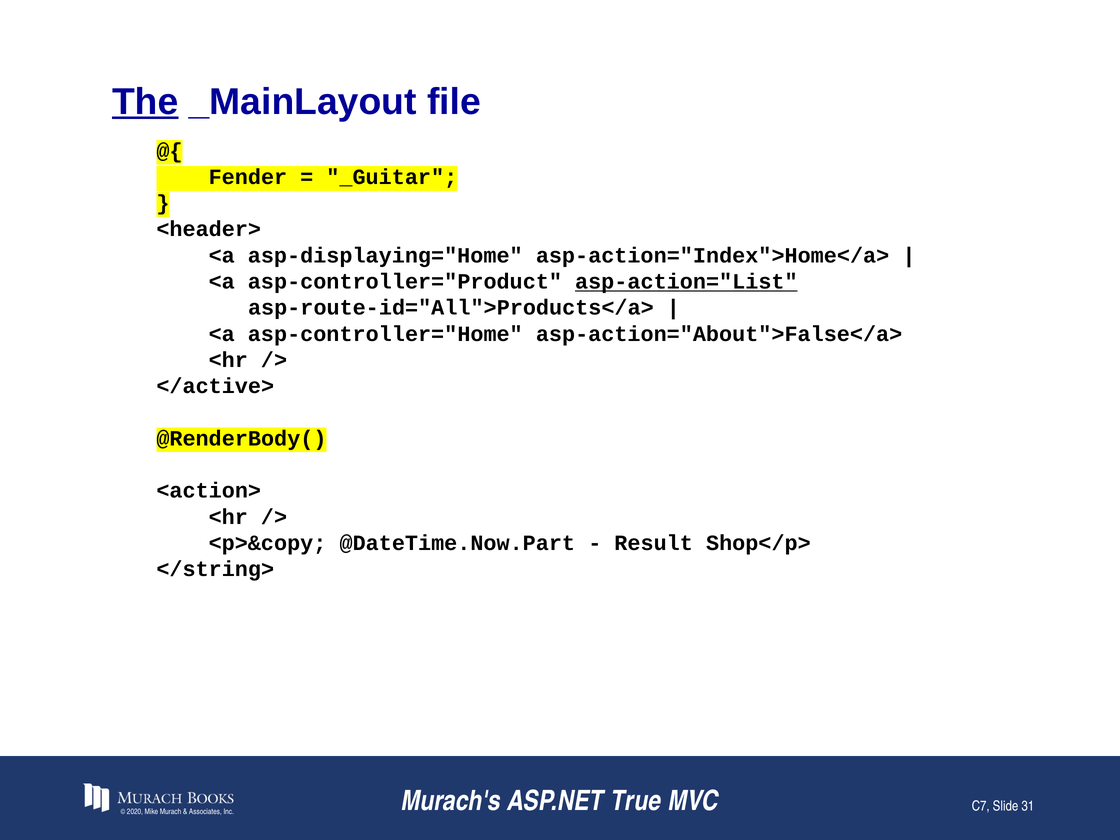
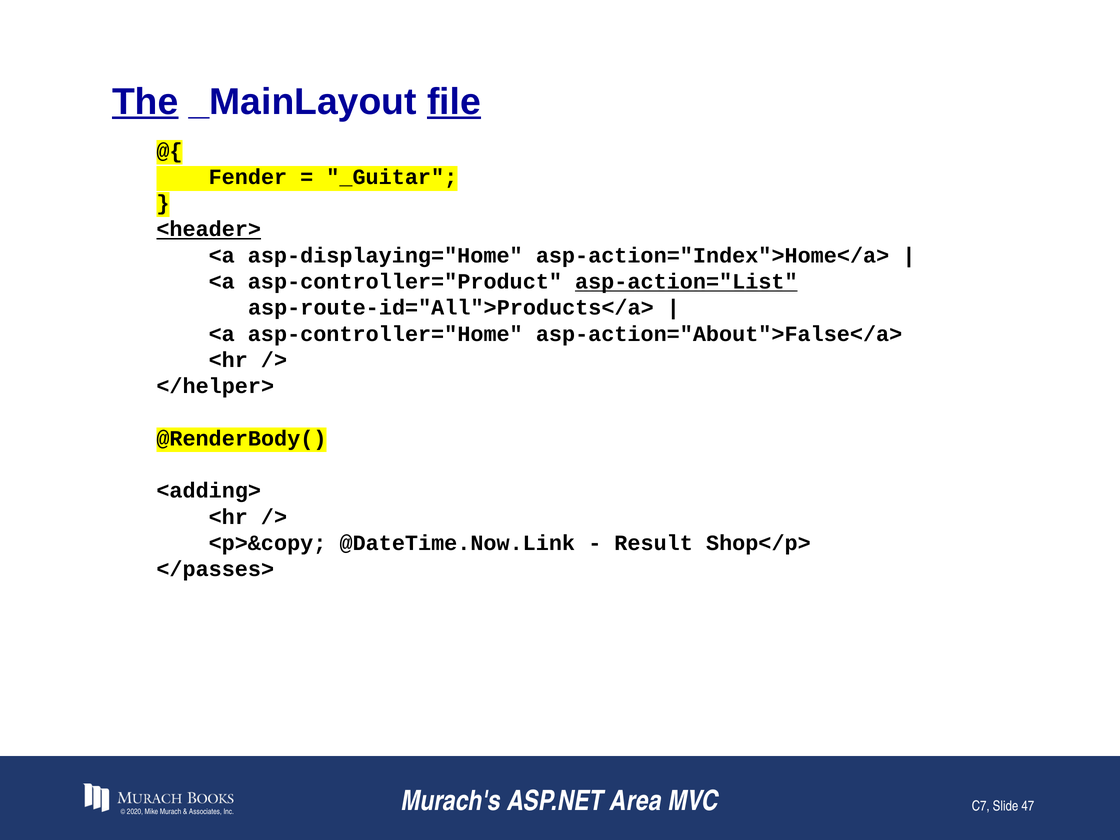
file underline: none -> present
<header> underline: none -> present
</active>: </active> -> </helper>
<action>: <action> -> <adding>
@DateTime.Now.Part: @DateTime.Now.Part -> @DateTime.Now.Link
</string>: </string> -> </passes>
True: True -> Area
31: 31 -> 47
